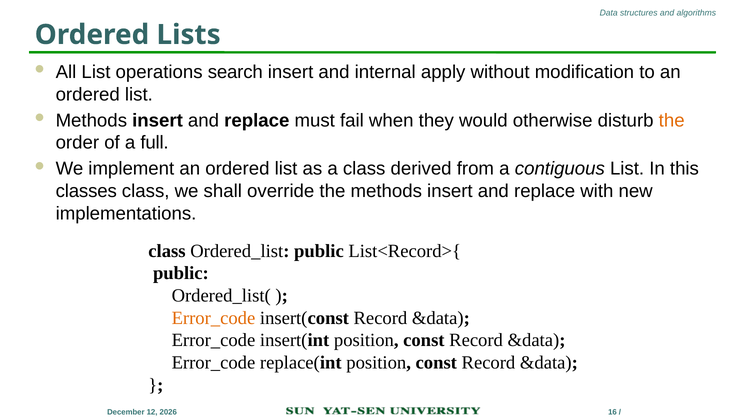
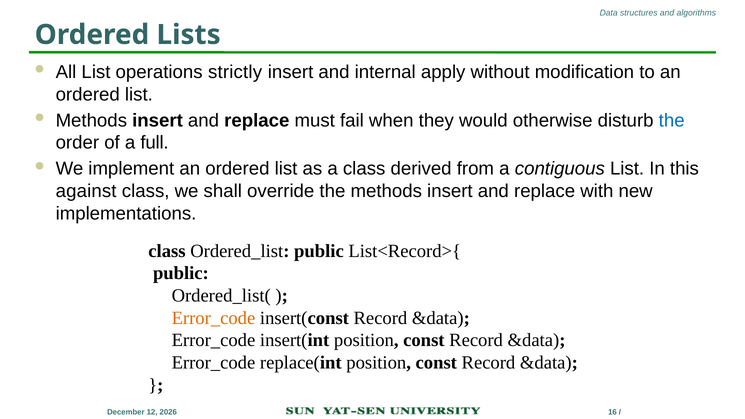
search: search -> strictly
the at (672, 120) colour: orange -> blue
classes: classes -> against
